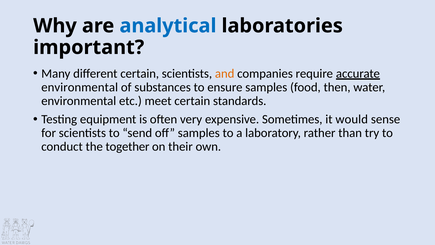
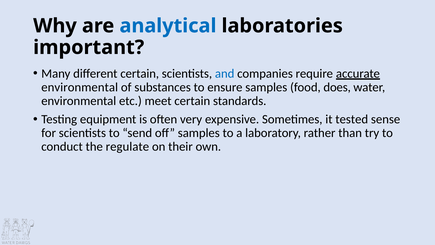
and colour: orange -> blue
then: then -> does
would: would -> tested
together: together -> regulate
